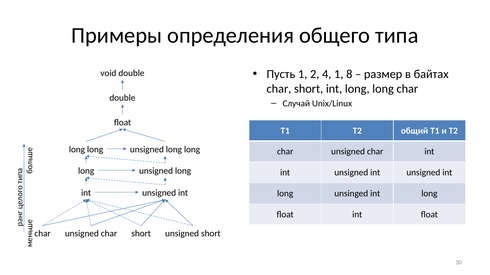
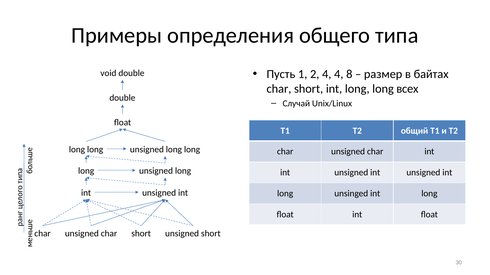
4 1: 1 -> 4
long char: char -> всех
